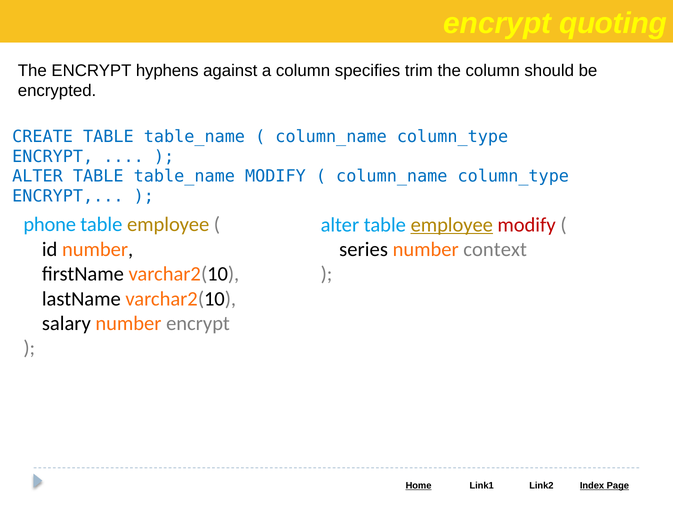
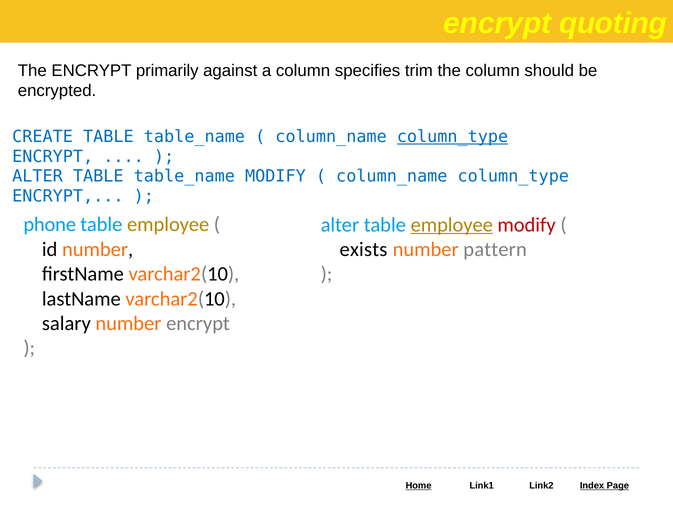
hyphens: hyphens -> primarily
column_type at (453, 137) underline: none -> present
series: series -> exists
context: context -> pattern
